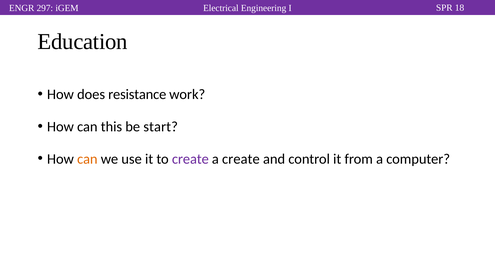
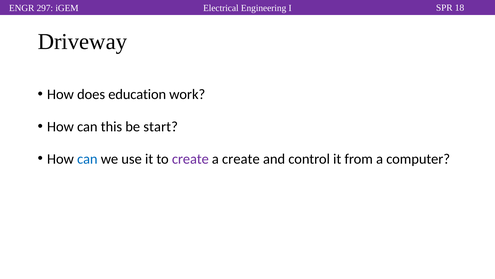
Education: Education -> Driveway
resistance: resistance -> education
can at (87, 159) colour: orange -> blue
